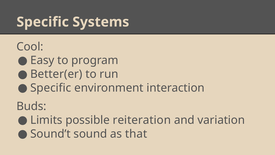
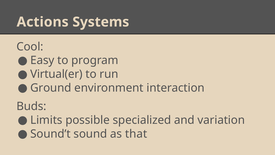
Specific at (43, 22): Specific -> Actions
Better(er: Better(er -> Virtual(er
Specific at (51, 88): Specific -> Ground
reiteration: reiteration -> specialized
